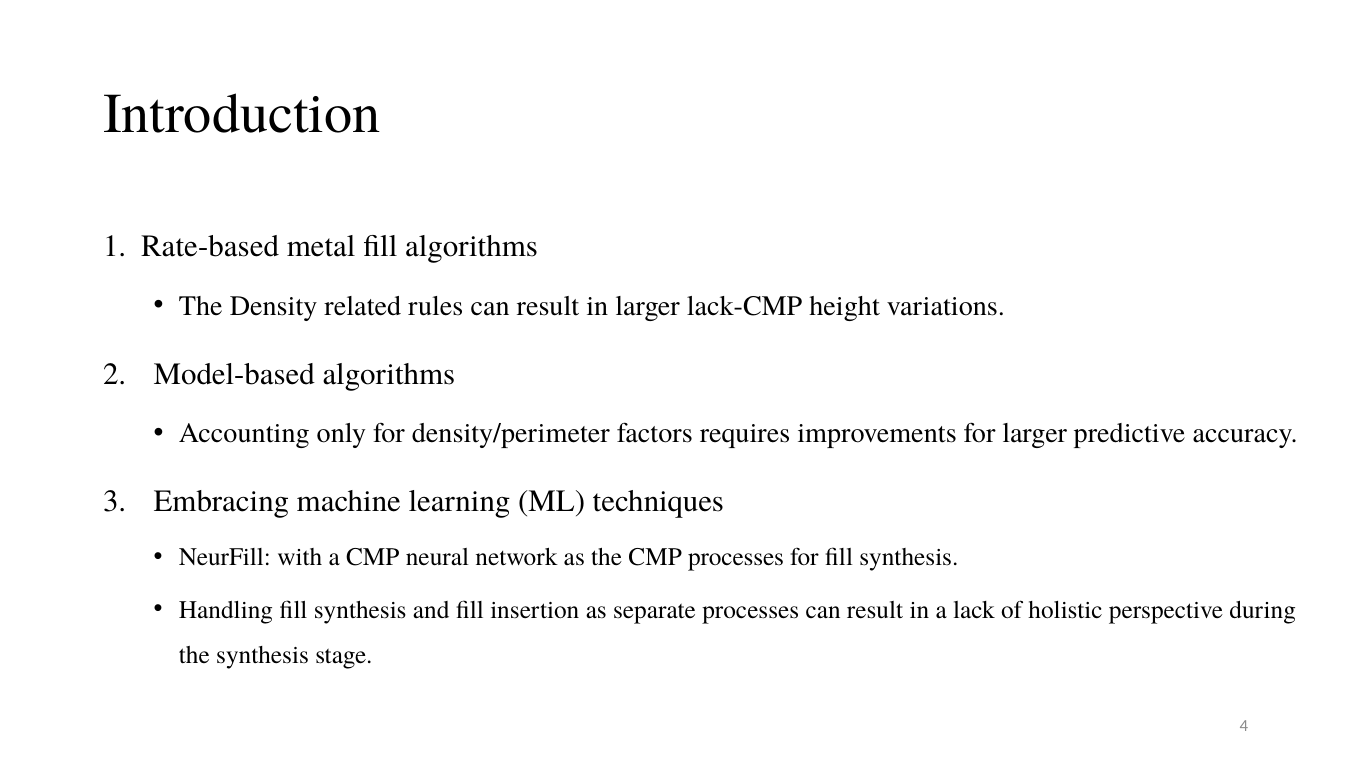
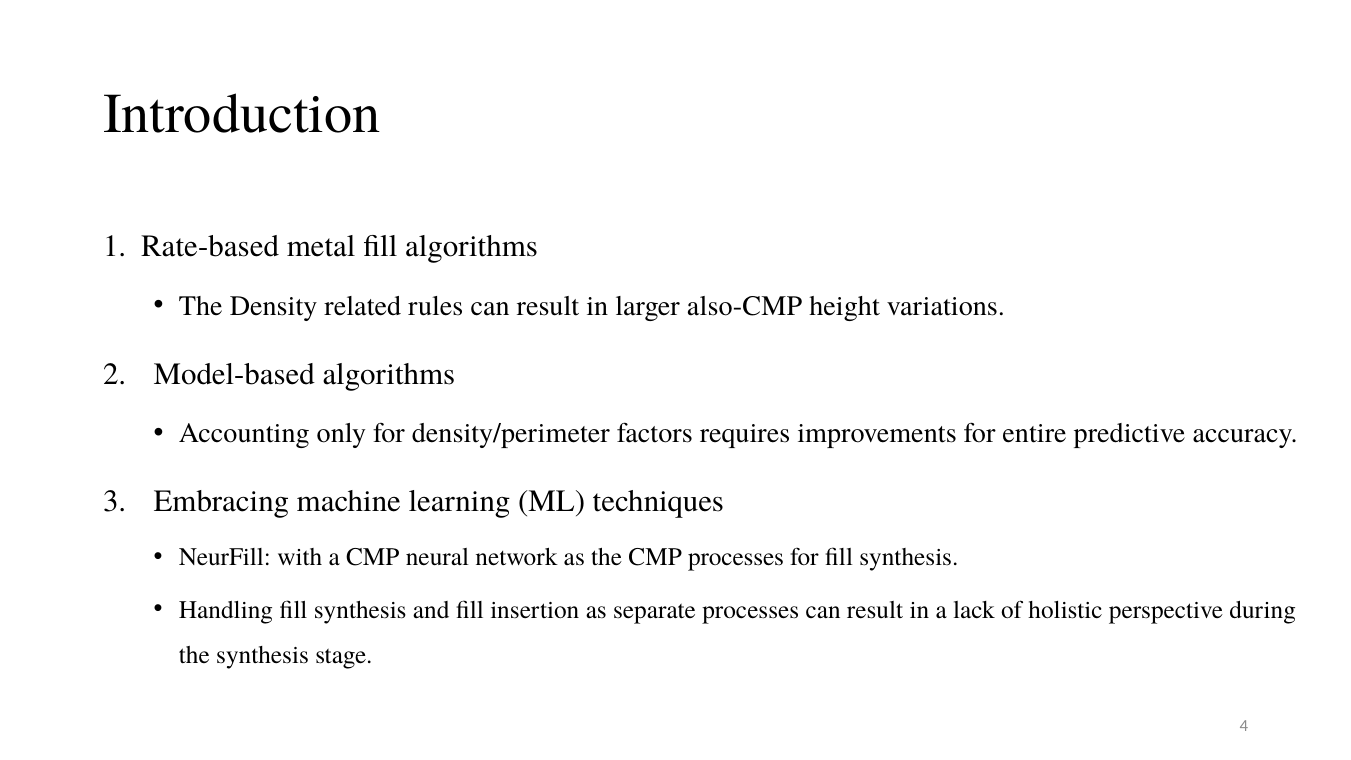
lack-CMP: lack-CMP -> also-CMP
for larger: larger -> entire
